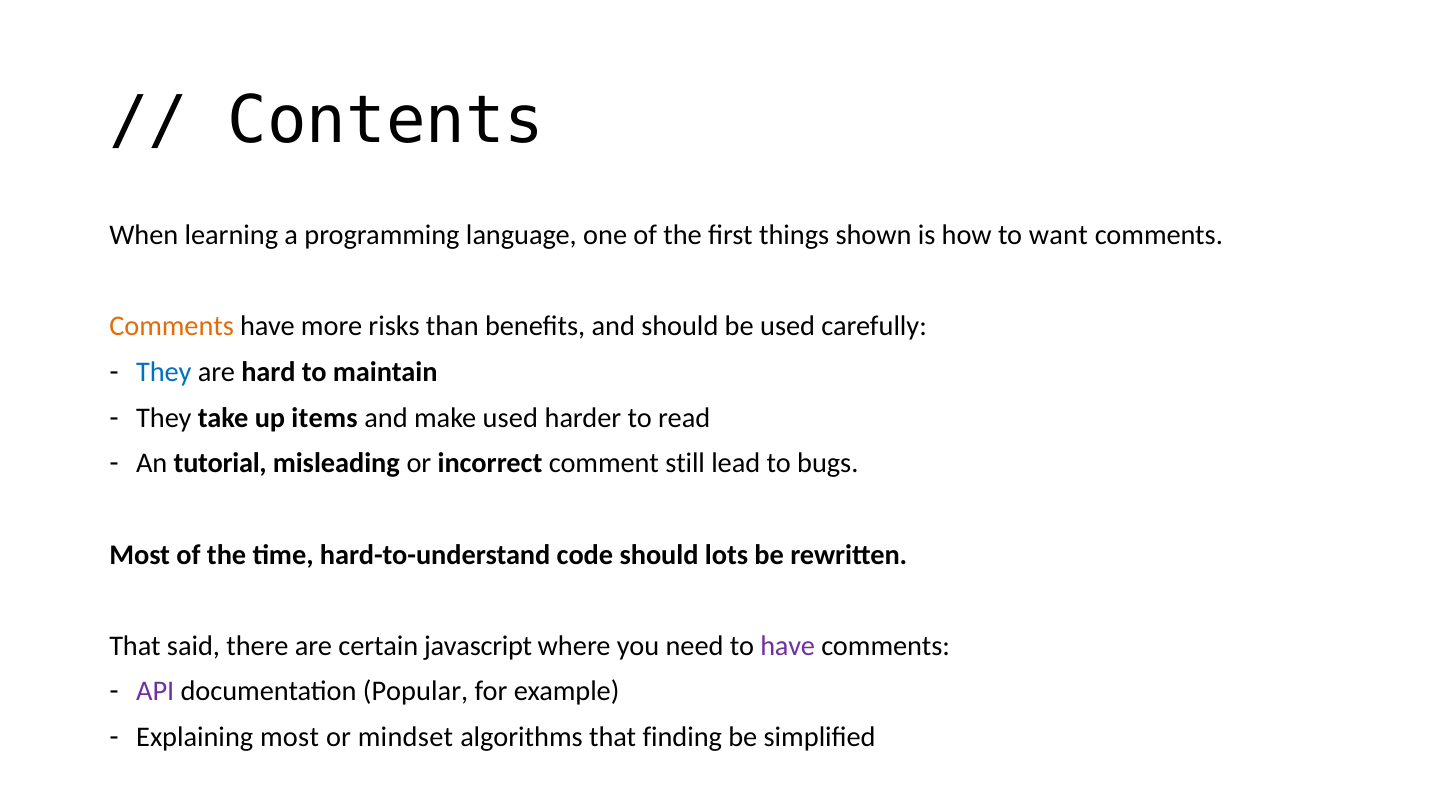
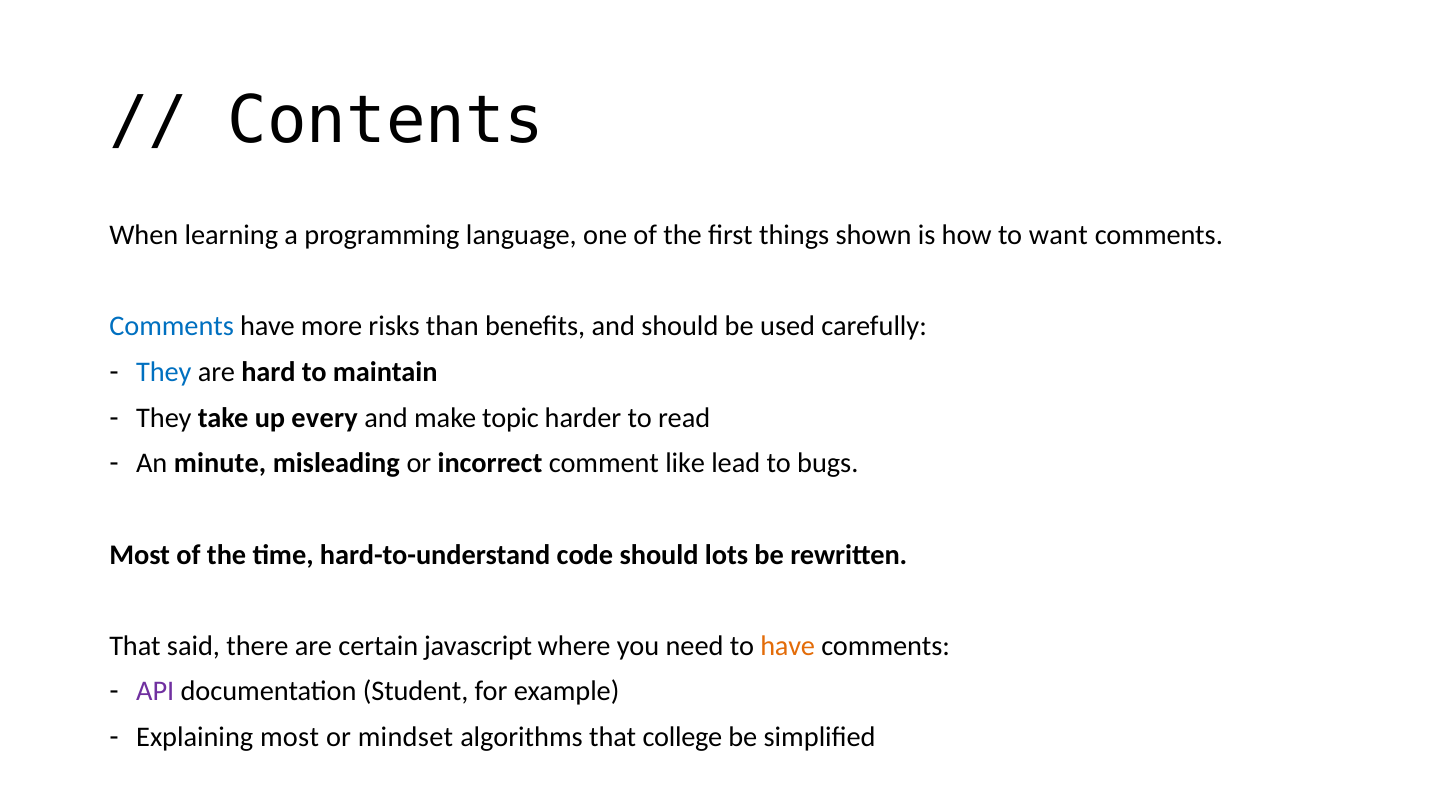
Comments at (172, 326) colour: orange -> blue
items: items -> every
make used: used -> topic
tutorial: tutorial -> minute
still: still -> like
have at (788, 646) colour: purple -> orange
Popular: Popular -> Student
finding: finding -> college
